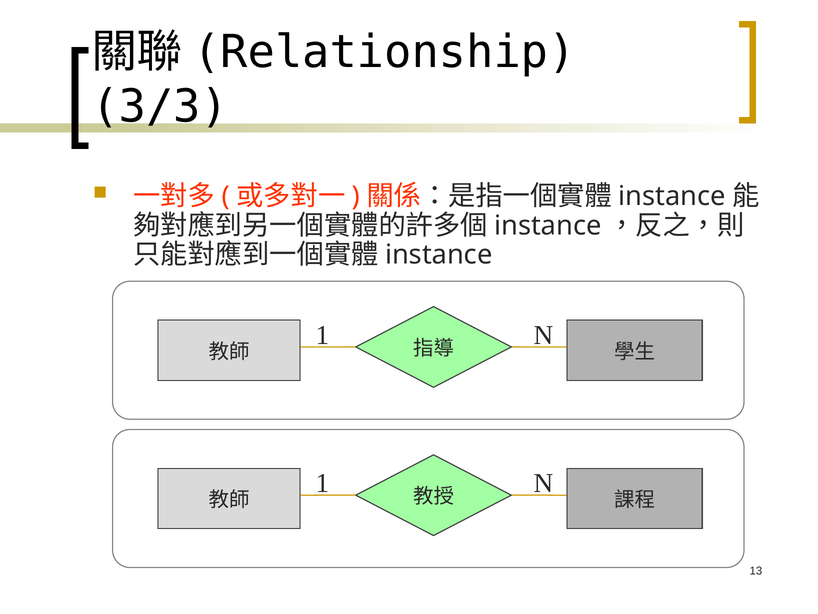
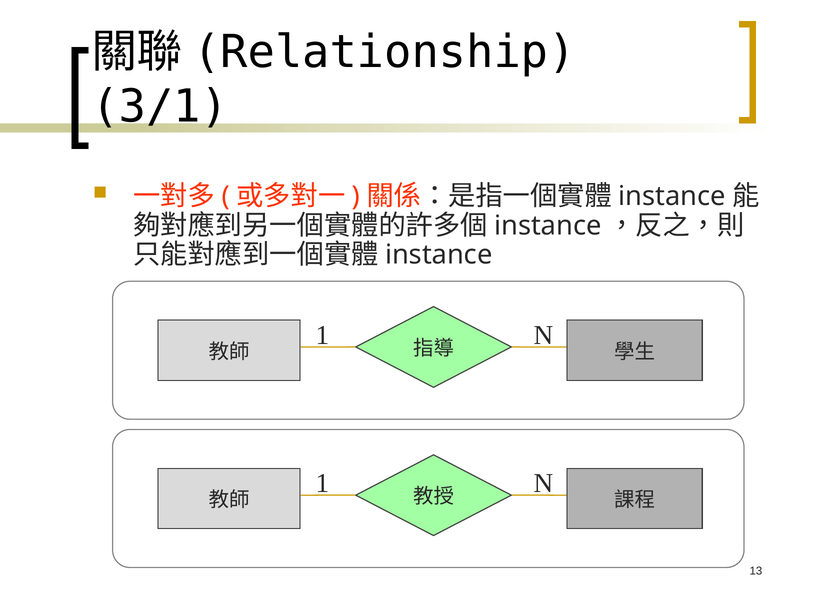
3/3: 3/3 -> 3/1
